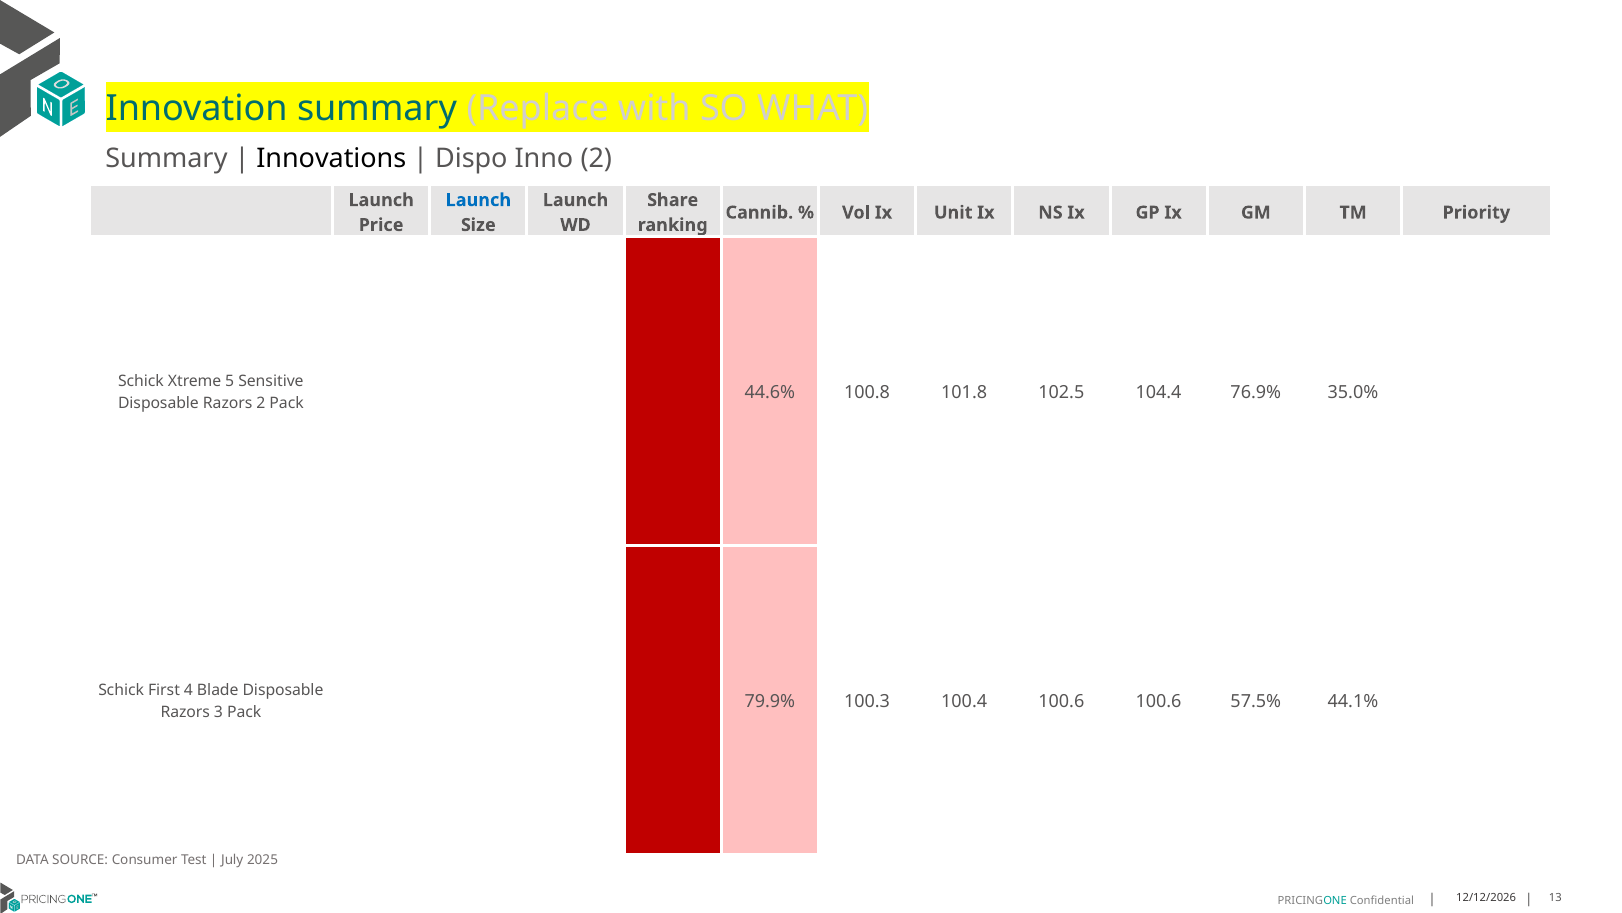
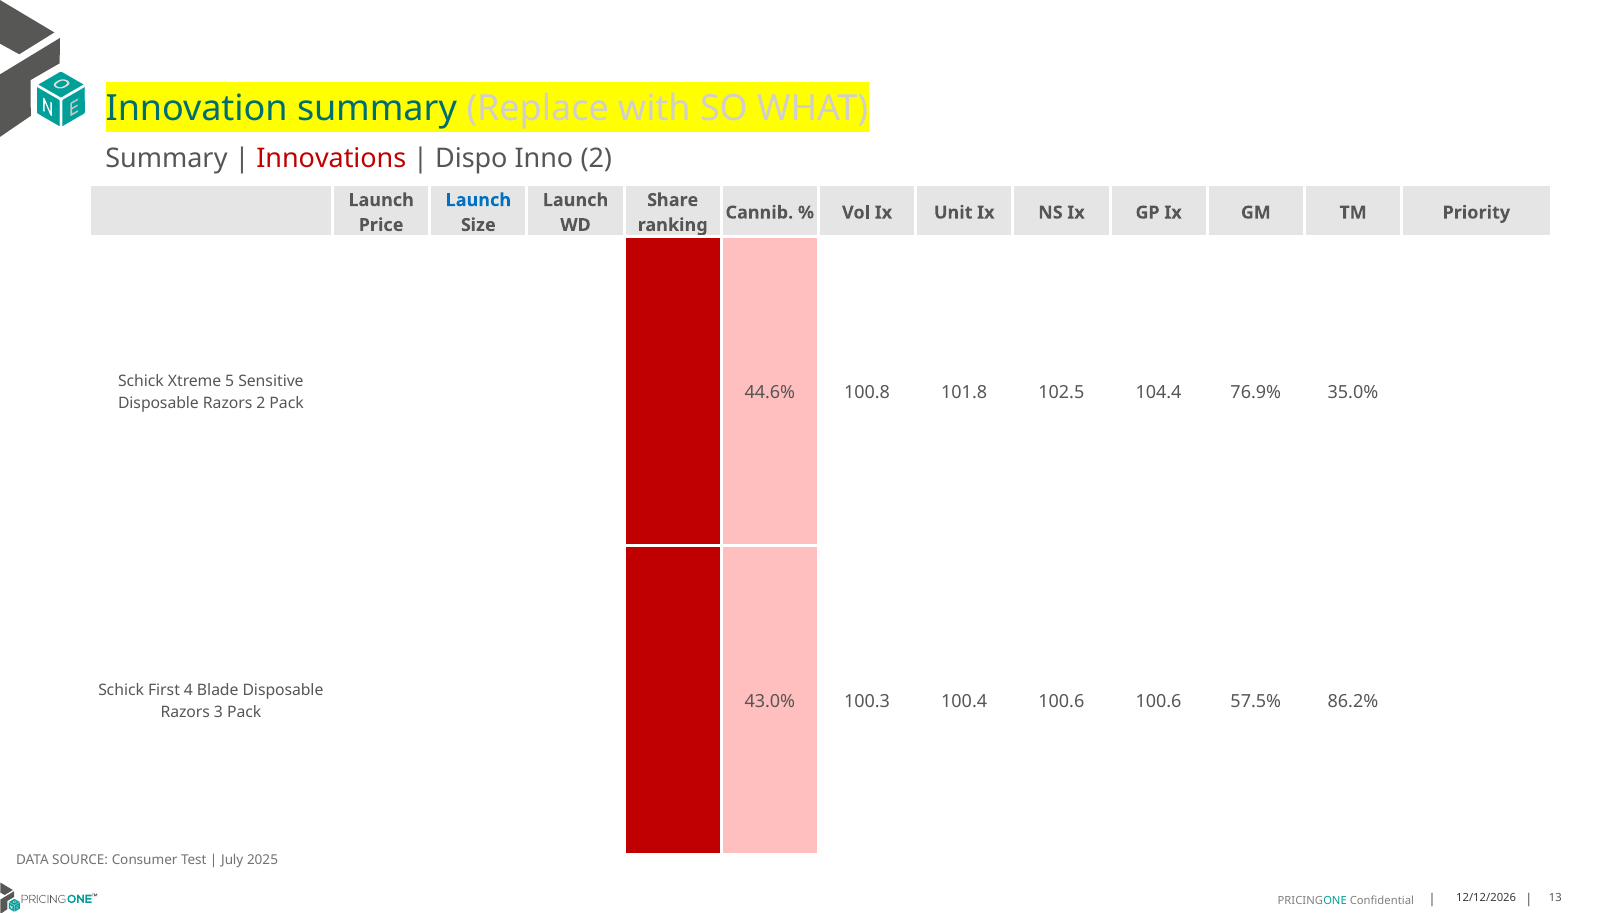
Innovations colour: black -> red
79.9%: 79.9% -> 43.0%
44.1%: 44.1% -> 86.2%
